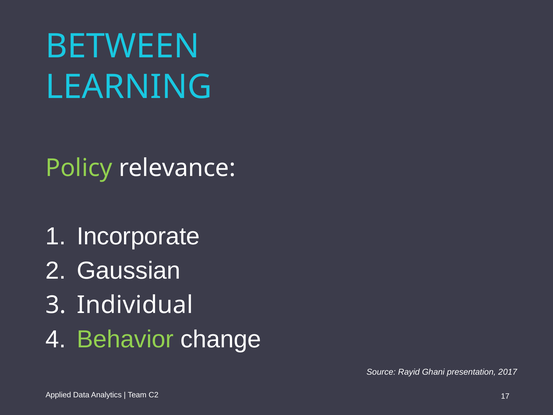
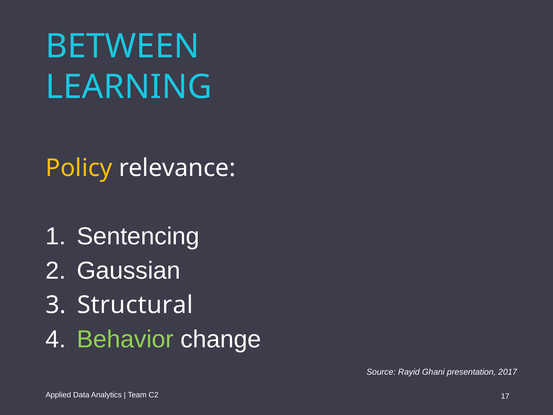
Policy colour: light green -> yellow
Incorporate: Incorporate -> Sentencing
Individual: Individual -> Structural
